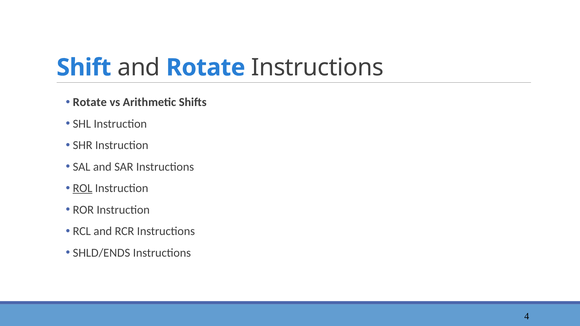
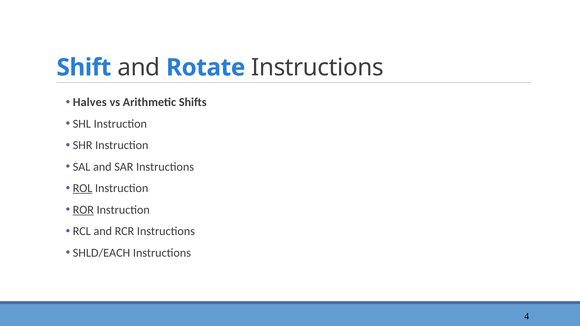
Rotate at (90, 102): Rotate -> Halves
ROR underline: none -> present
SHLD/ENDS: SHLD/ENDS -> SHLD/EACH
